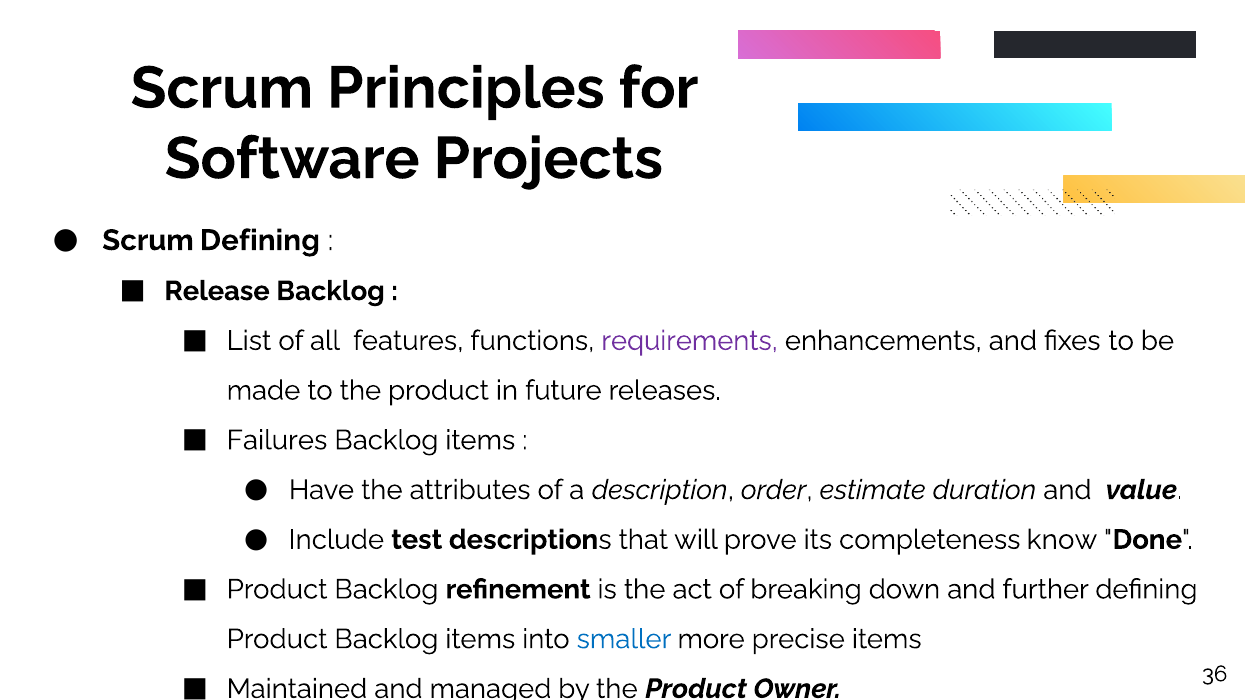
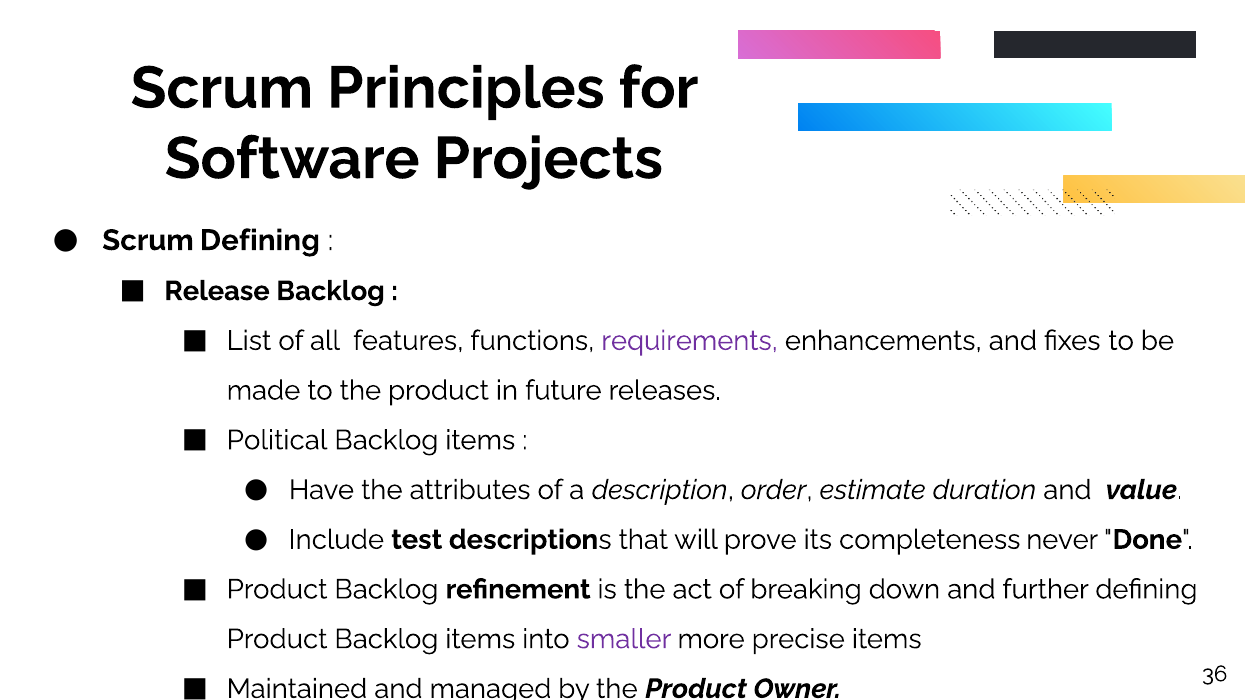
Failures: Failures -> Political
know: know -> never
smaller colour: blue -> purple
